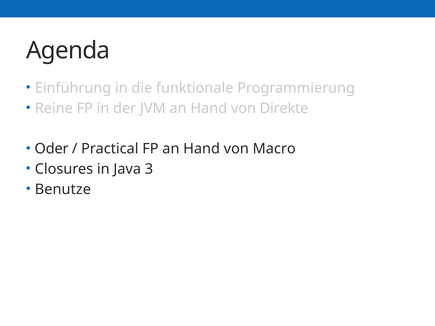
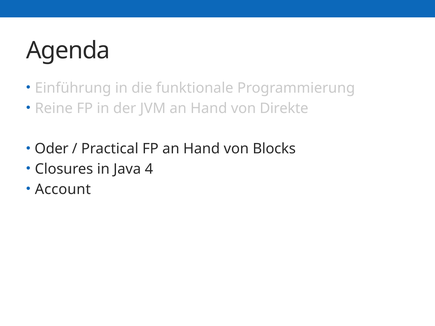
Macro: Macro -> Blocks
3: 3 -> 4
Benutze: Benutze -> Account
